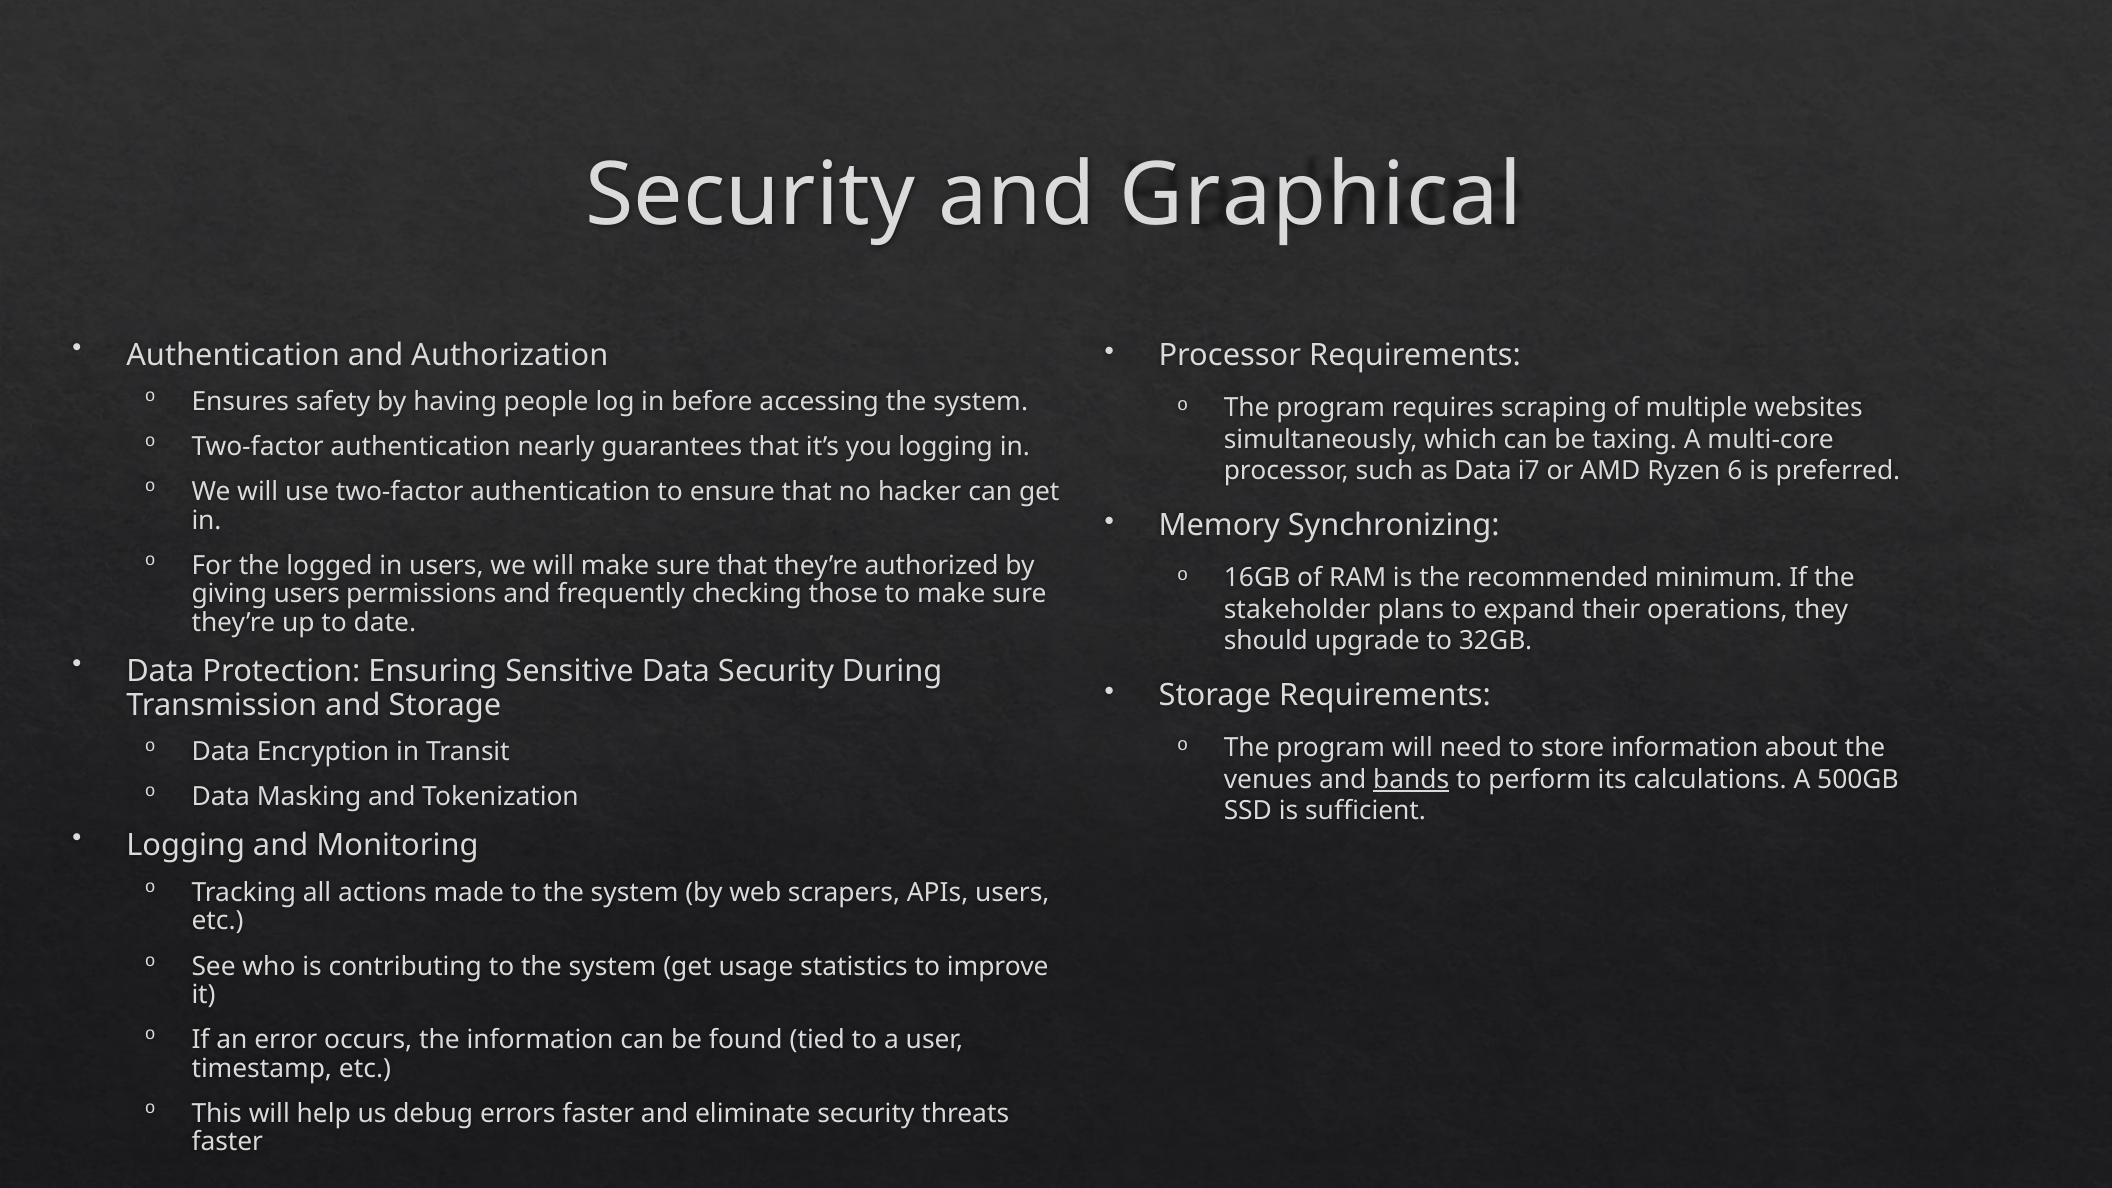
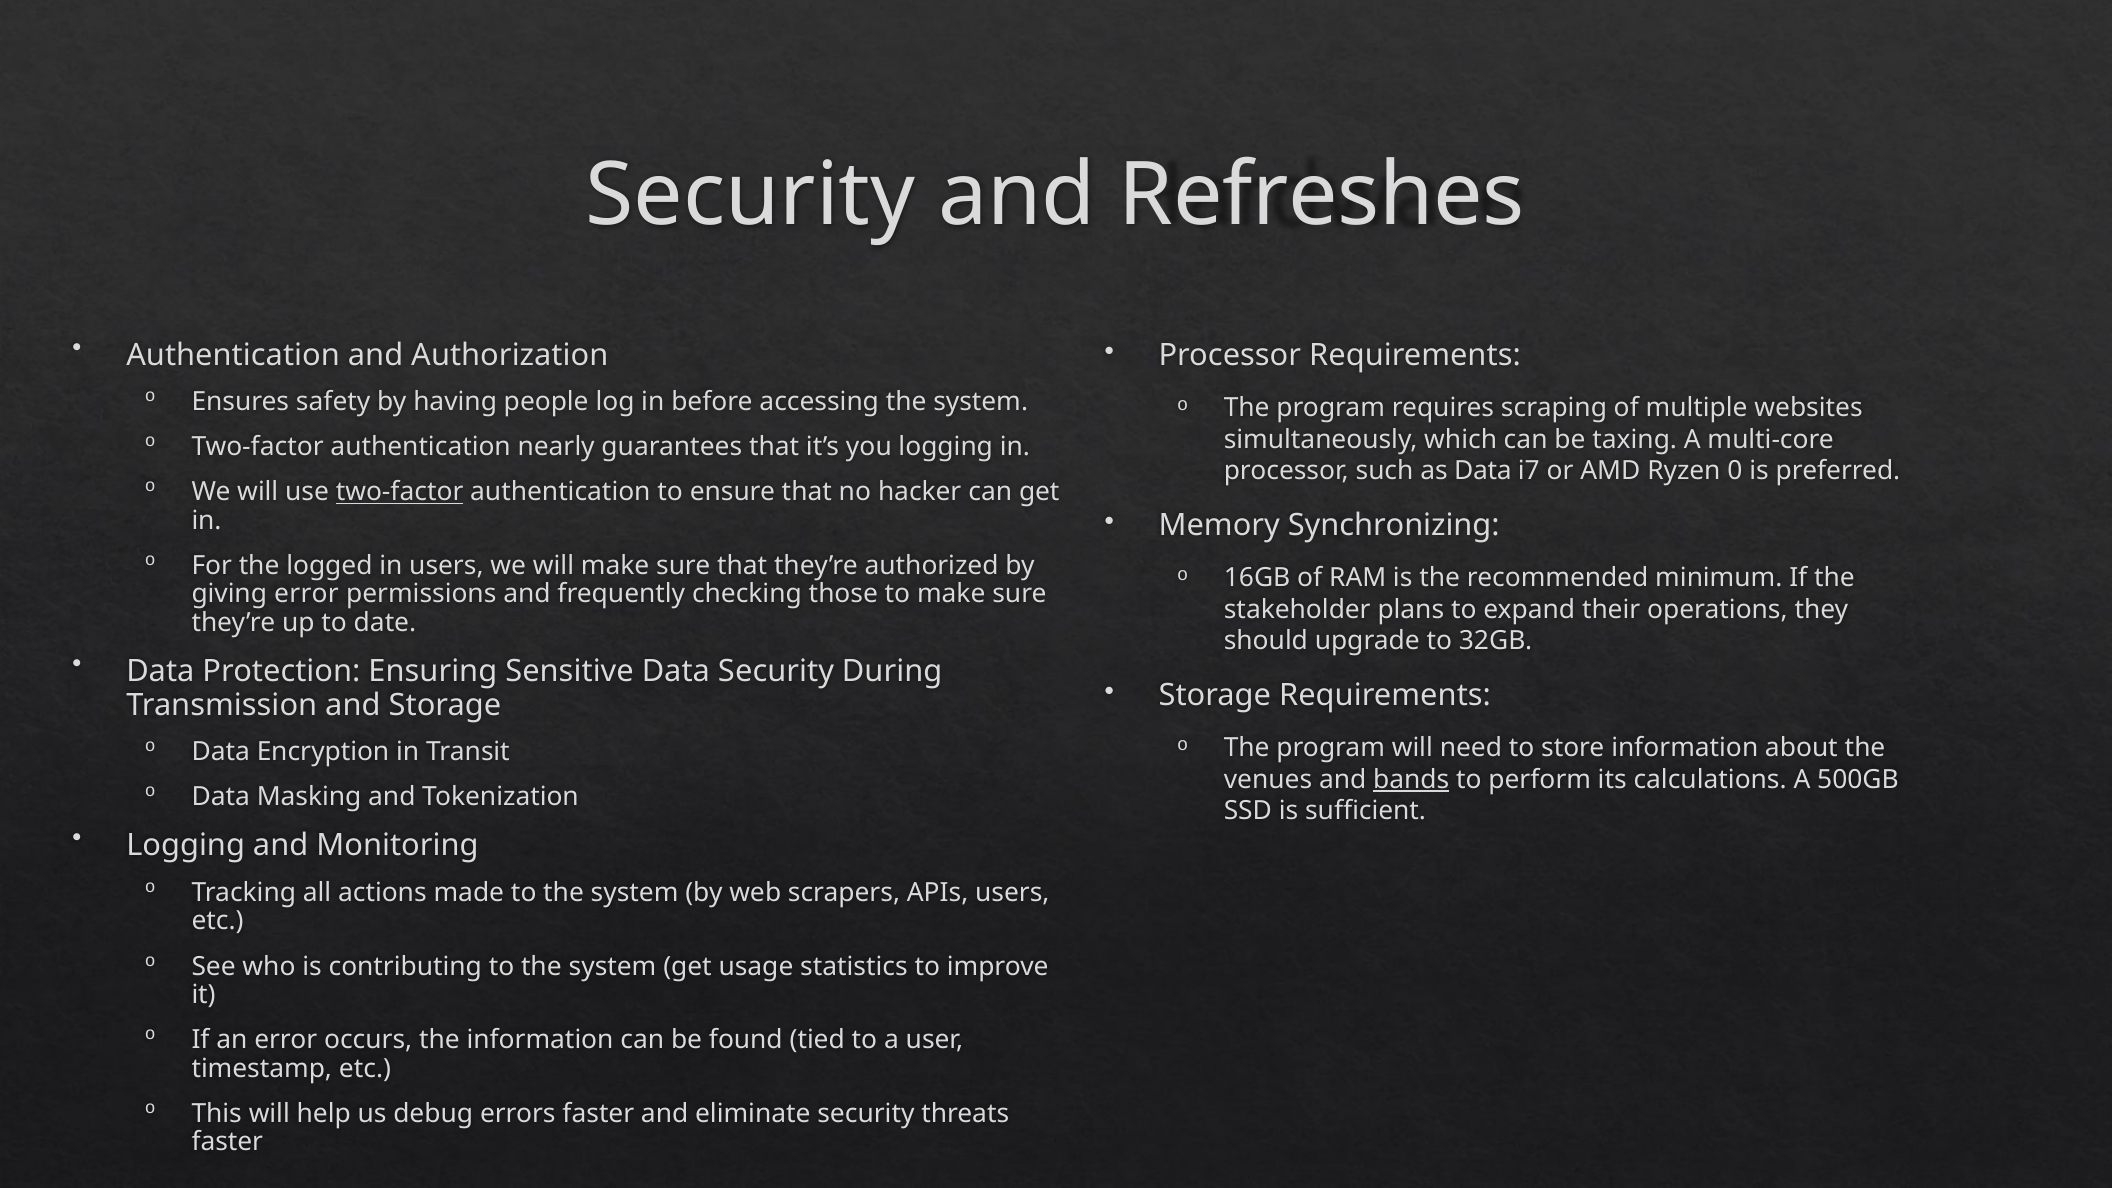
Graphical: Graphical -> Refreshes
6: 6 -> 0
two-factor at (400, 492) underline: none -> present
giving users: users -> error
